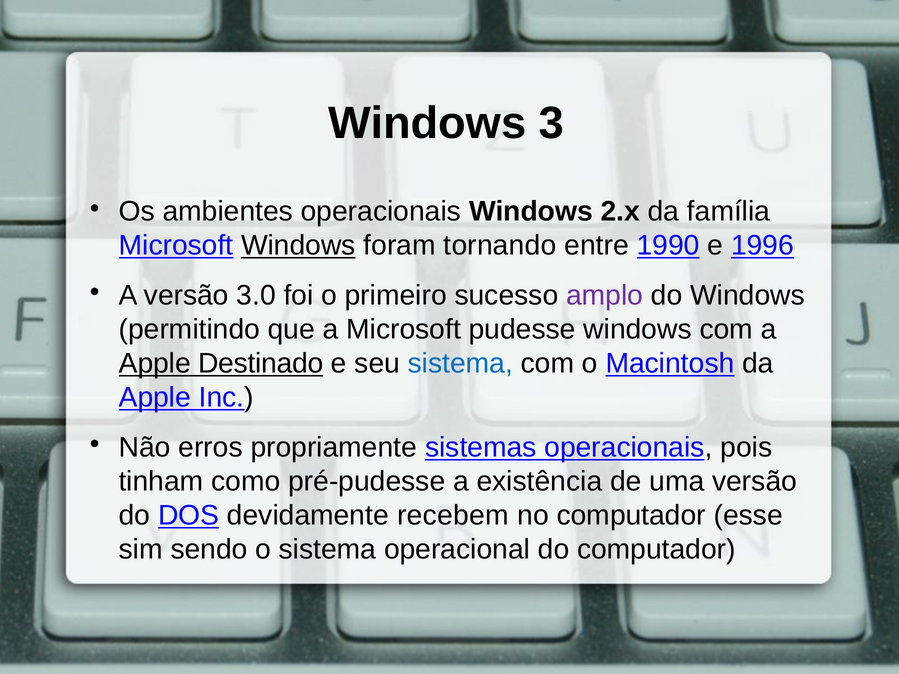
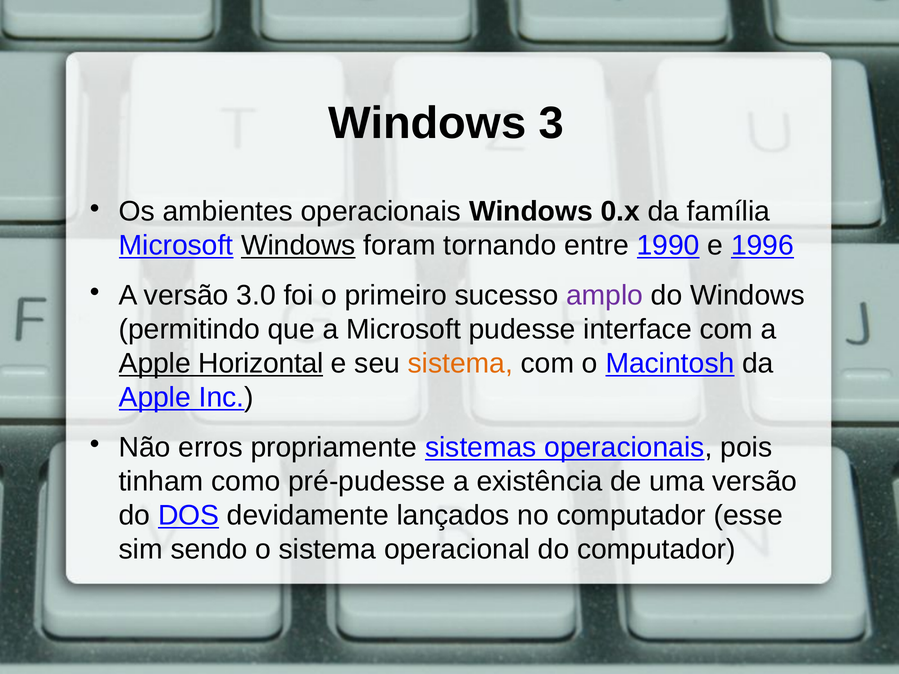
2.x: 2.x -> 0.x
pudesse windows: windows -> interface
Destinado: Destinado -> Horizontal
sistema at (460, 363) colour: blue -> orange
recebem: recebem -> lançados
